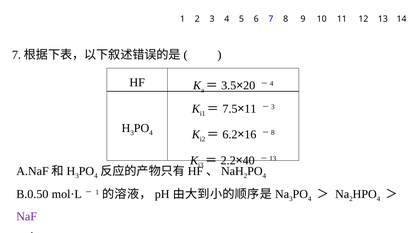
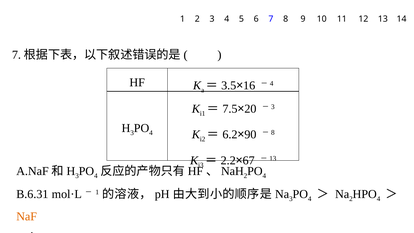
20: 20 -> 16
11 at (250, 109): 11 -> 20
16: 16 -> 90
40: 40 -> 67
B.0.50: B.0.50 -> B.6.31
NaF colour: purple -> orange
